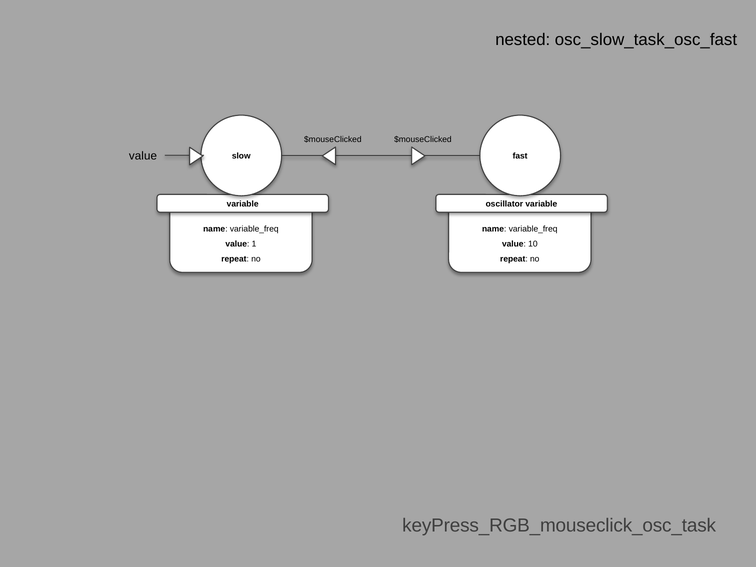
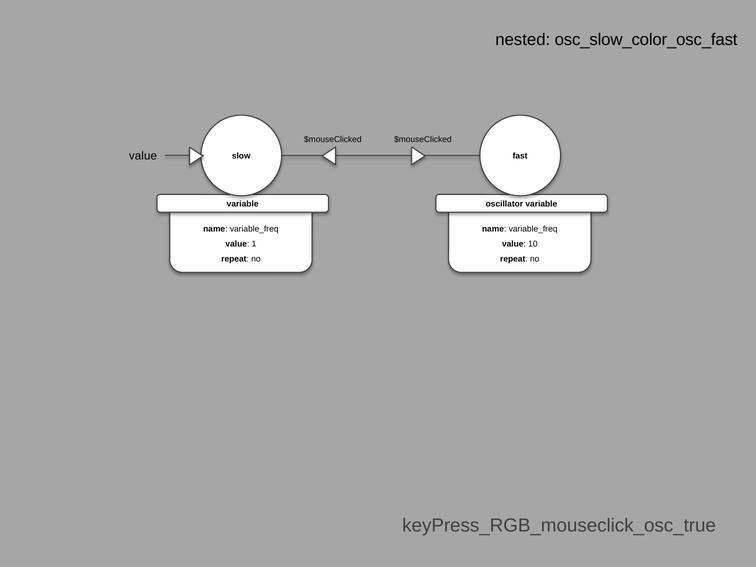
osc_slow_task_osc_fast: osc_slow_task_osc_fast -> osc_slow_color_osc_fast
keyPress_RGB_mouseclick_osc_task: keyPress_RGB_mouseclick_osc_task -> keyPress_RGB_mouseclick_osc_true
